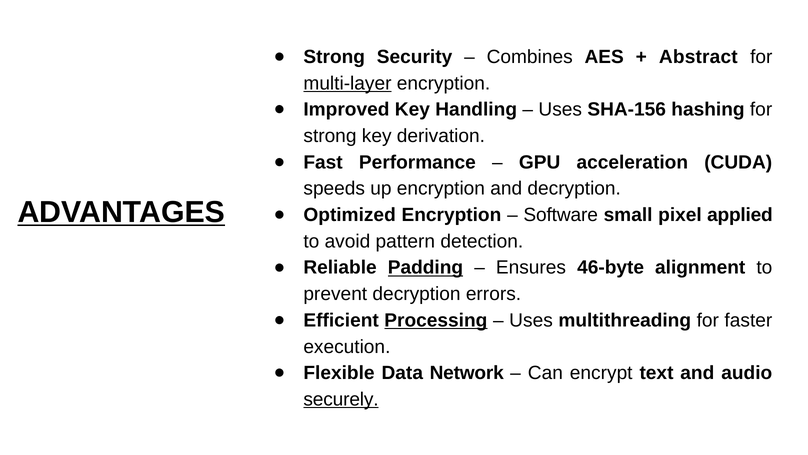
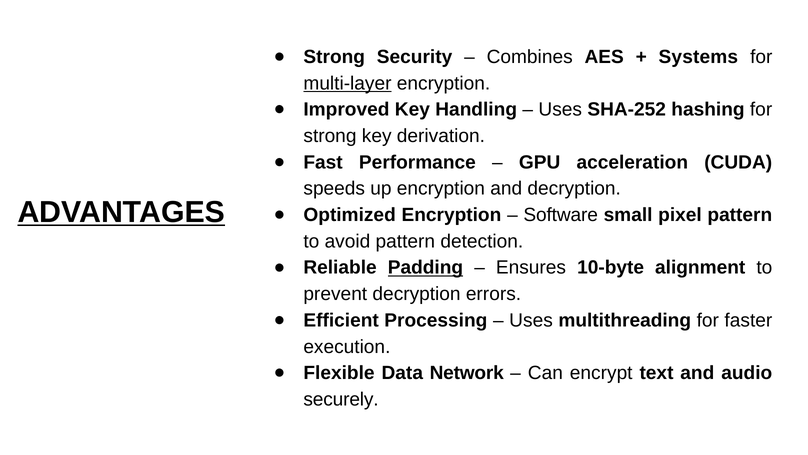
Abstract: Abstract -> Systems
SHA-156: SHA-156 -> SHA-252
pixel applied: applied -> pattern
46-byte: 46-byte -> 10-byte
Processing underline: present -> none
securely underline: present -> none
